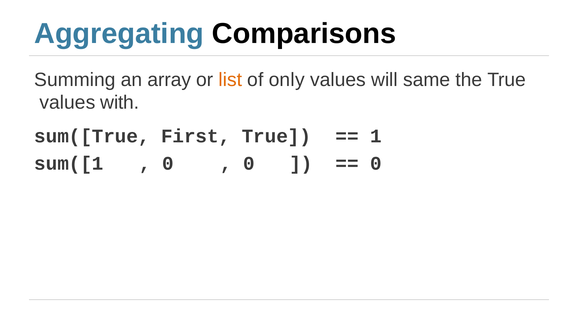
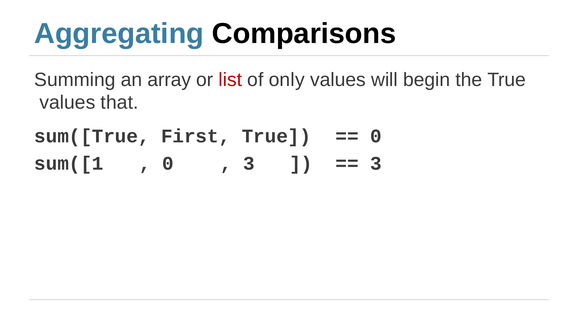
list colour: orange -> red
same: same -> begin
with: with -> that
1 at (376, 136): 1 -> 0
0 at (249, 164): 0 -> 3
0 at (376, 164): 0 -> 3
